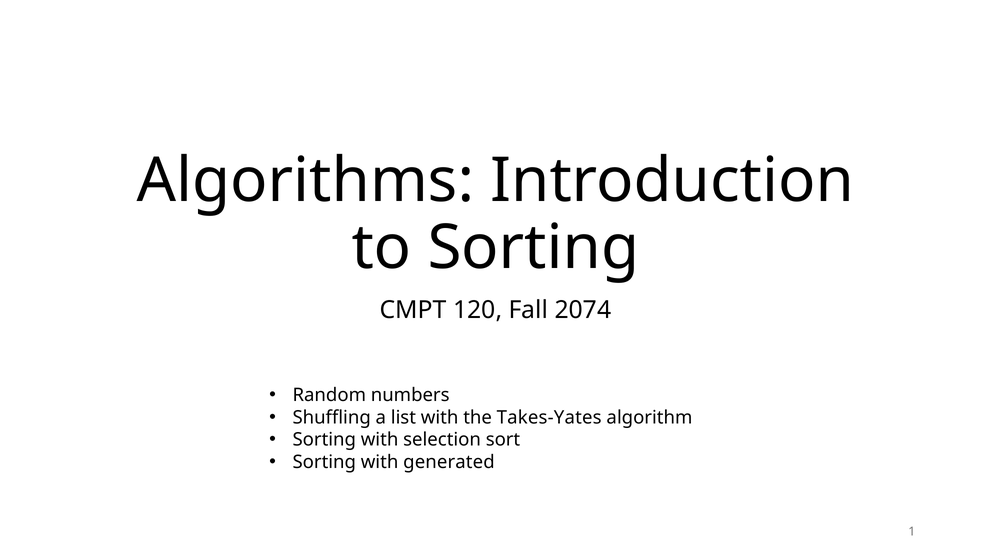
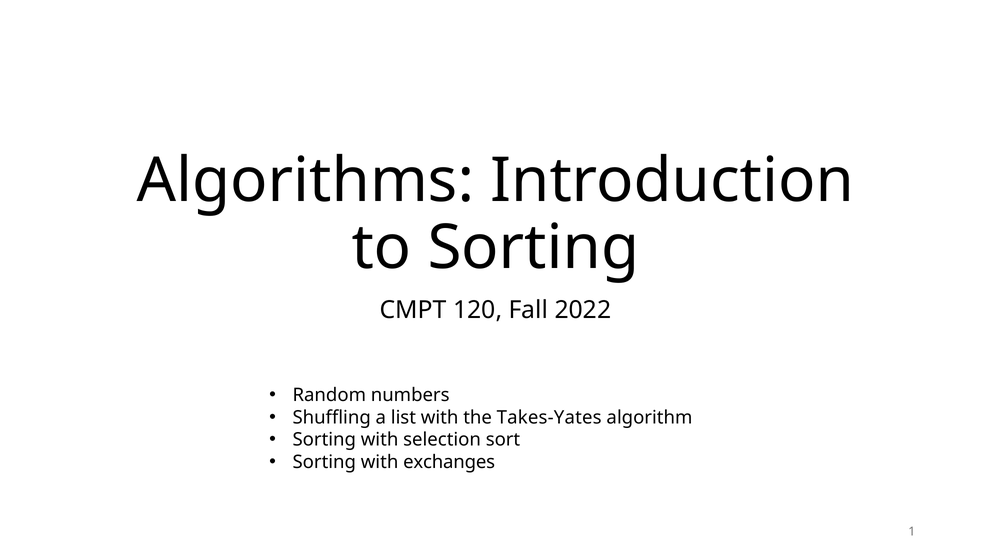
2074: 2074 -> 2022
generated: generated -> exchanges
